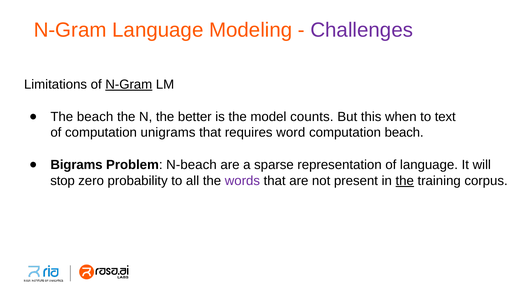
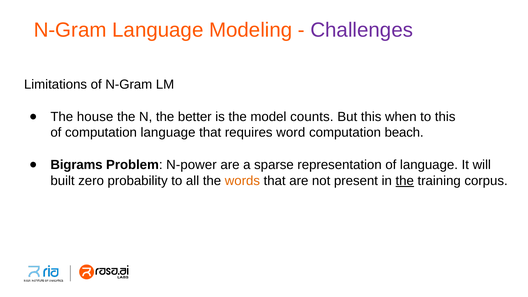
N-Gram at (129, 84) underline: present -> none
The beach: beach -> house
to text: text -> this
computation unigrams: unigrams -> language
N-beach: N-beach -> N-power
stop: stop -> built
words colour: purple -> orange
